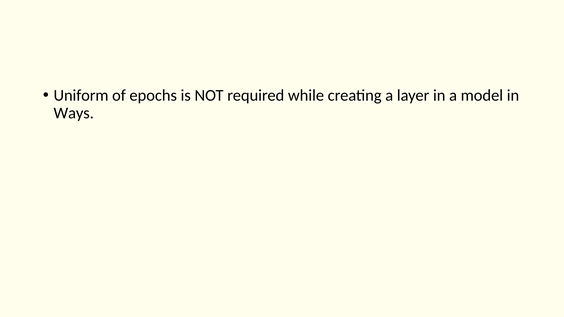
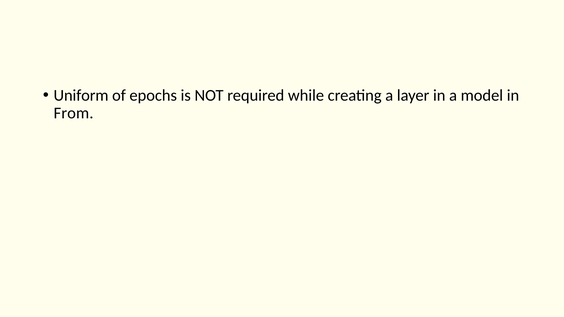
Ways: Ways -> From
